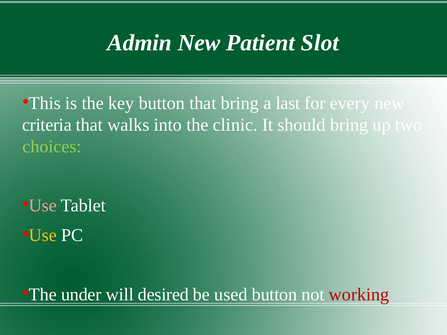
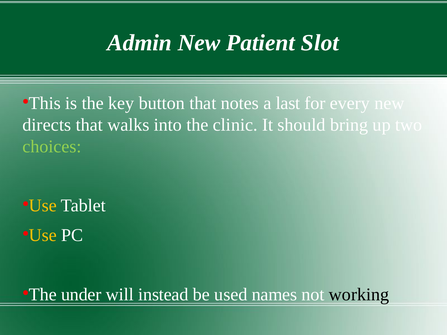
that bring: bring -> notes
criteria: criteria -> directs
Use at (43, 206) colour: pink -> yellow
desired: desired -> instead
used button: button -> names
working colour: red -> black
